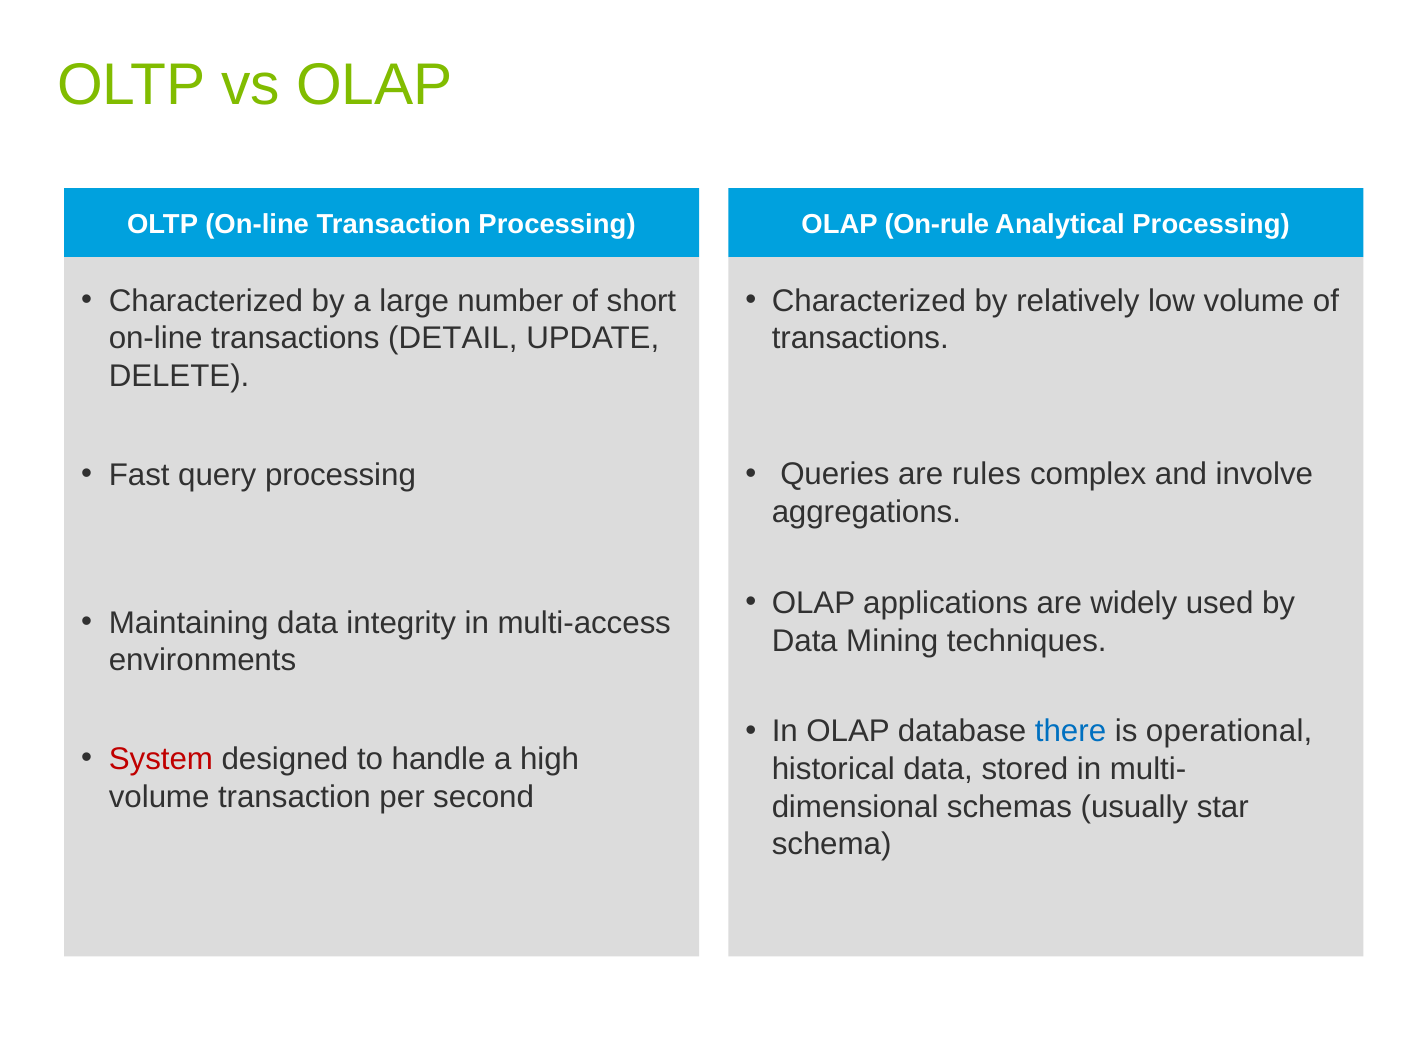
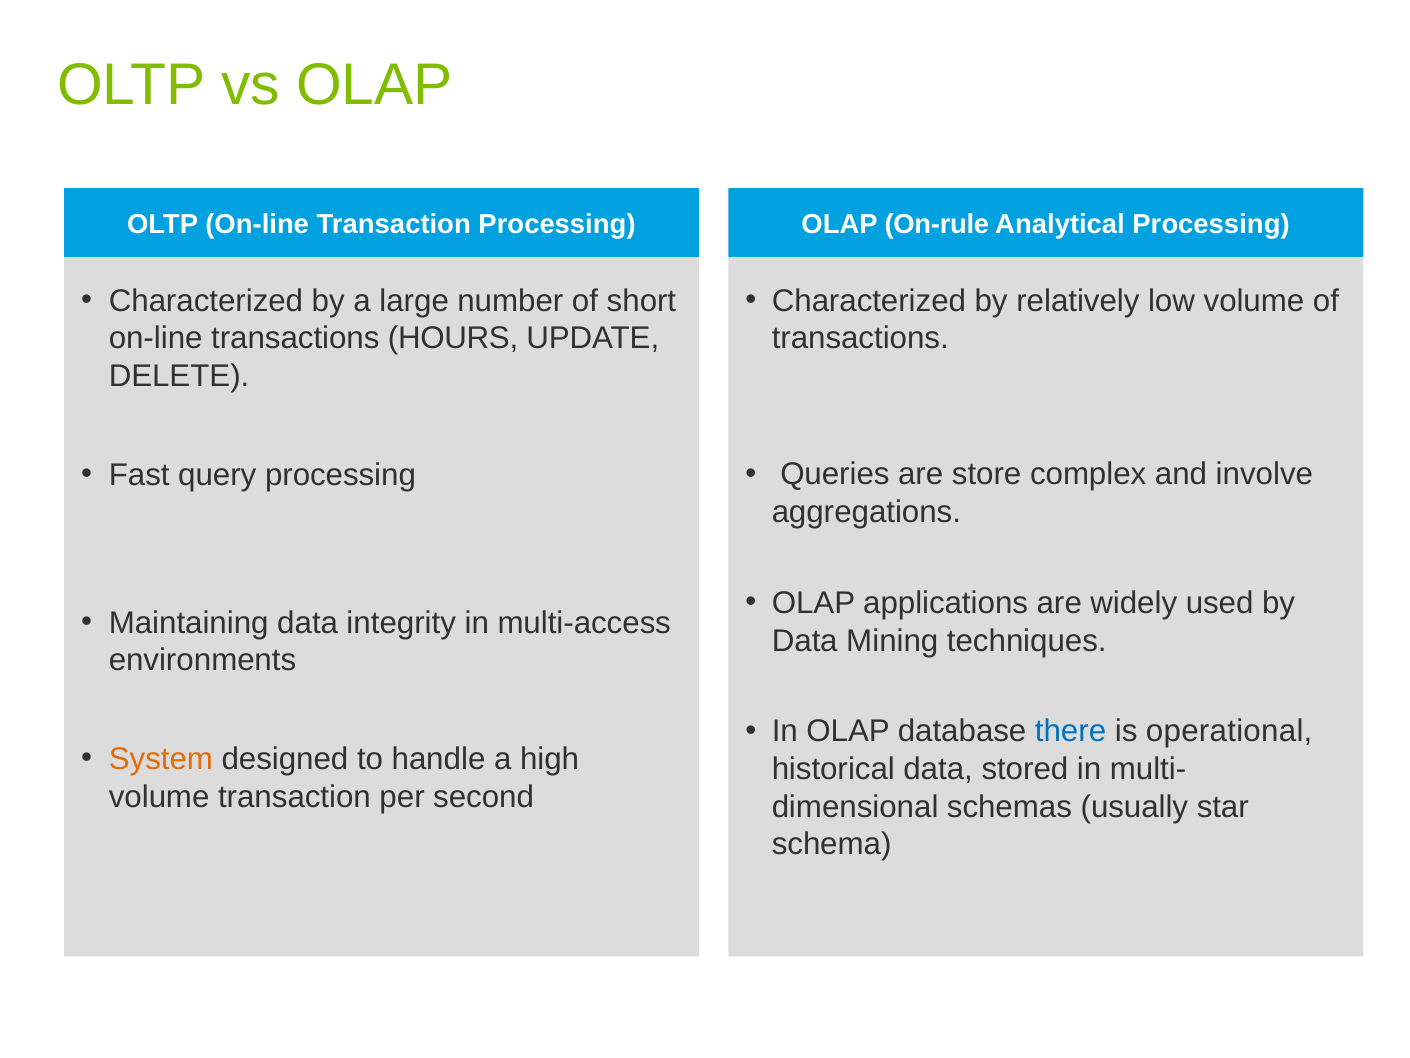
DETAIL: DETAIL -> HOURS
rules: rules -> store
System colour: red -> orange
